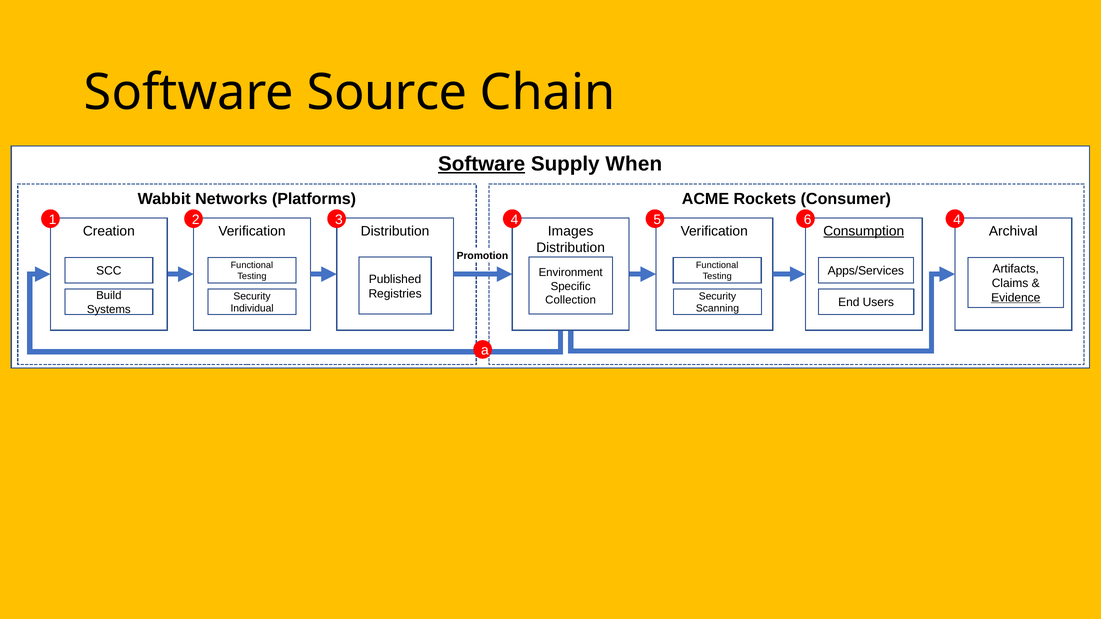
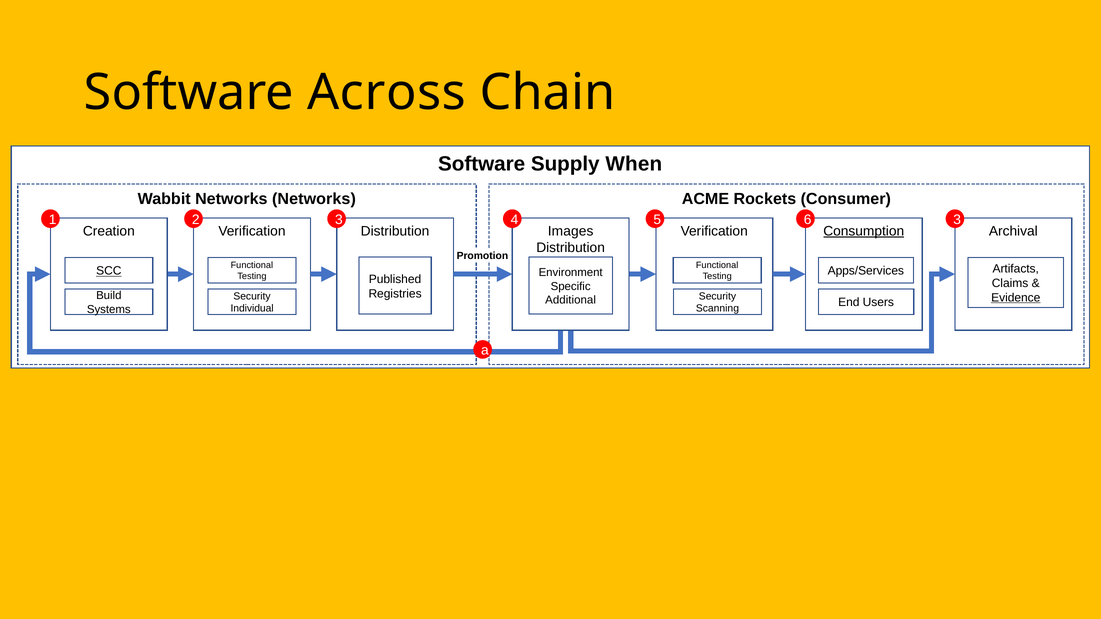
Source: Source -> Across
Software at (482, 164) underline: present -> none
Networks Platforms: Platforms -> Networks
6 4: 4 -> 3
SCC underline: none -> present
Collection: Collection -> Additional
